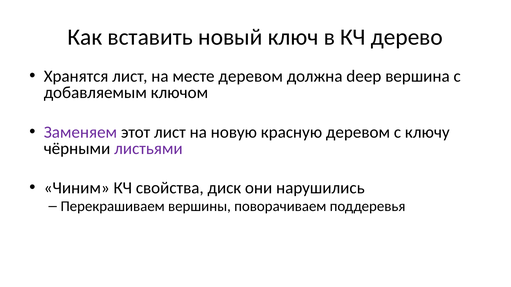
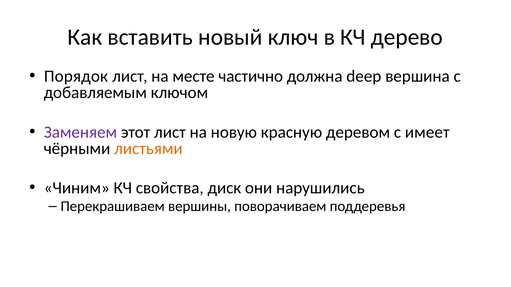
Хранятся: Хранятся -> Порядок
месте деревом: деревом -> частично
ключу: ключу -> имеет
листьями colour: purple -> orange
